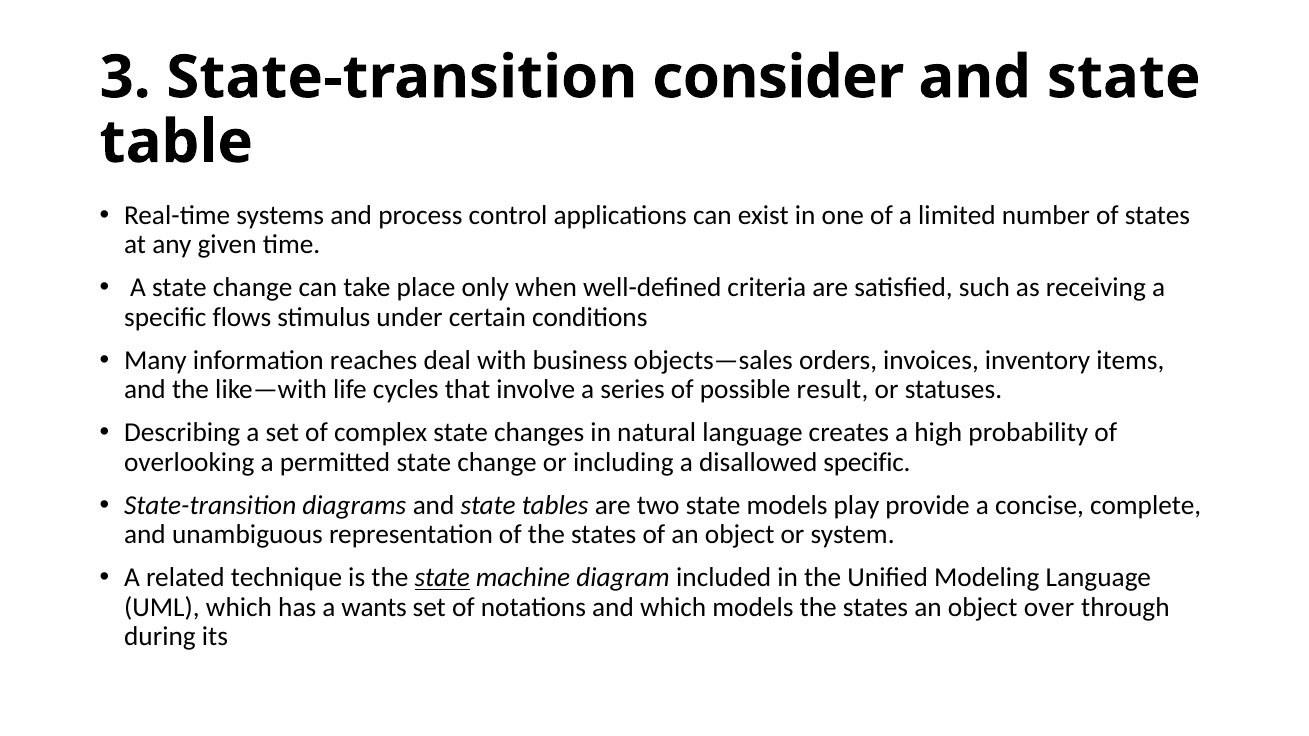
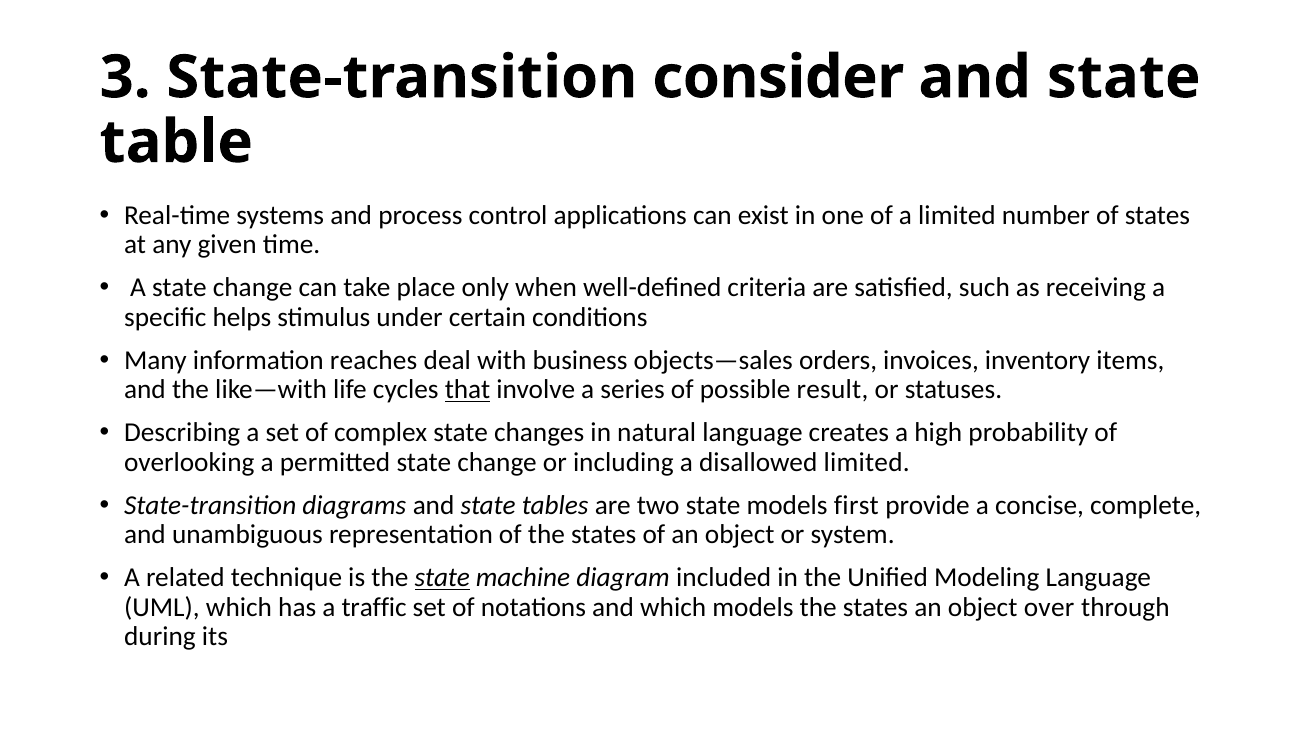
flows: flows -> helps
that underline: none -> present
disallowed specific: specific -> limited
play: play -> first
wants: wants -> traffic
